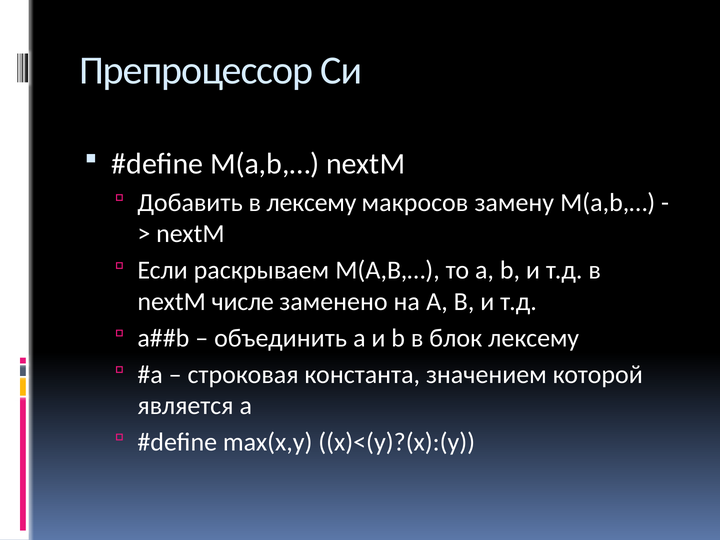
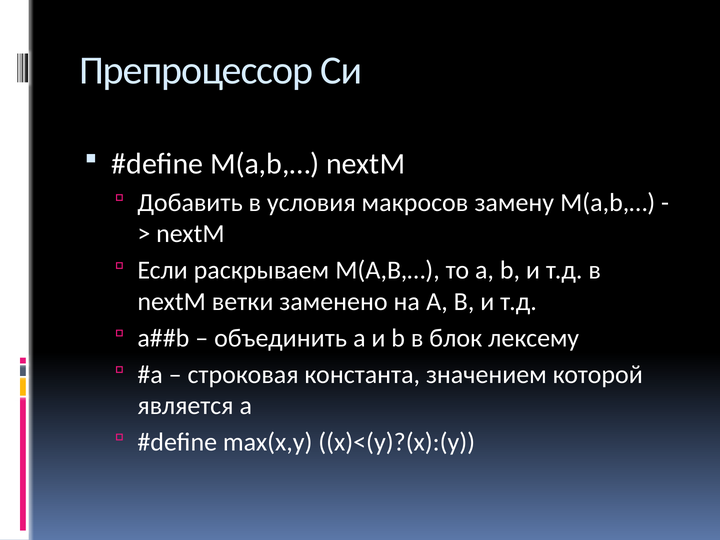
в лексему: лексему -> условия
числе: числе -> ветки
